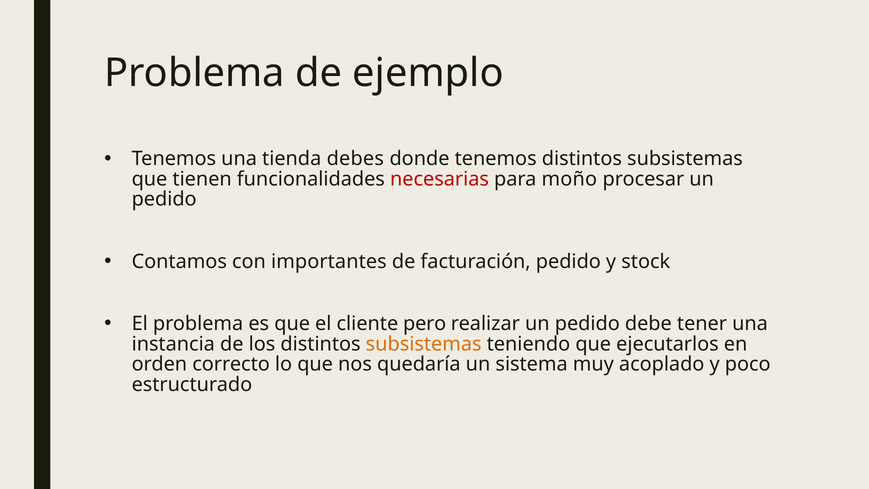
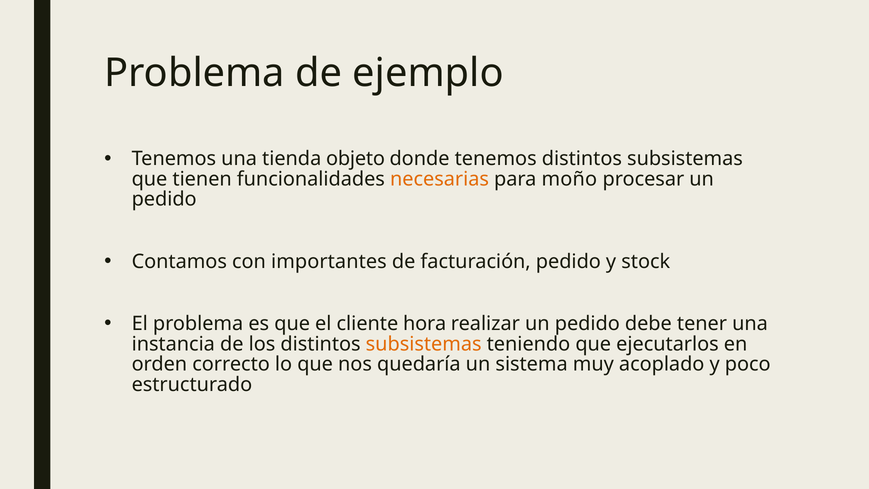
debes: debes -> objeto
necesarias colour: red -> orange
pero: pero -> hora
